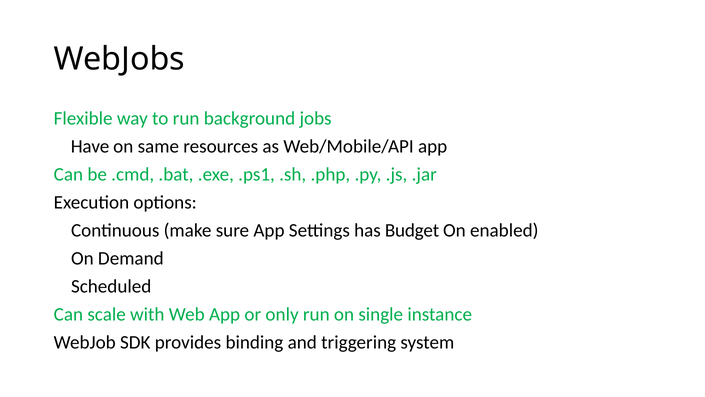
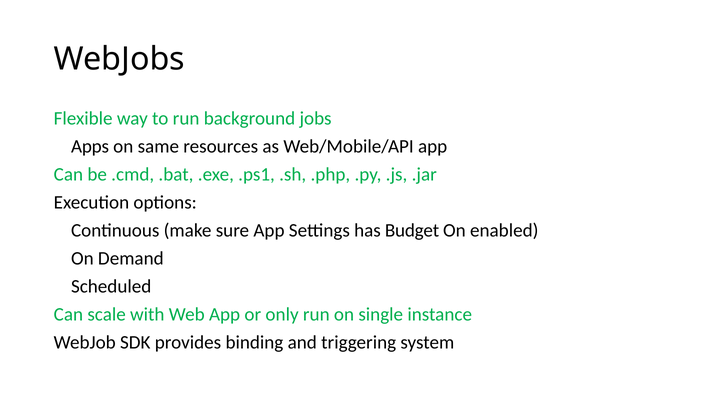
Have: Have -> Apps
